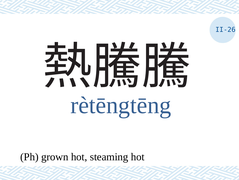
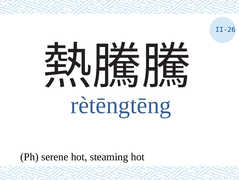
grown: grown -> serene
